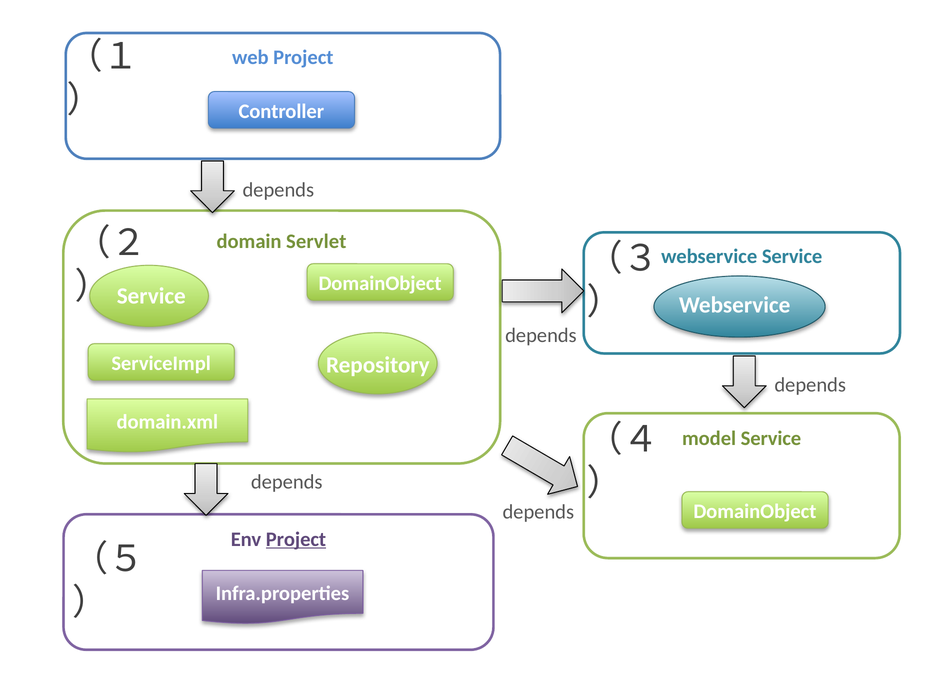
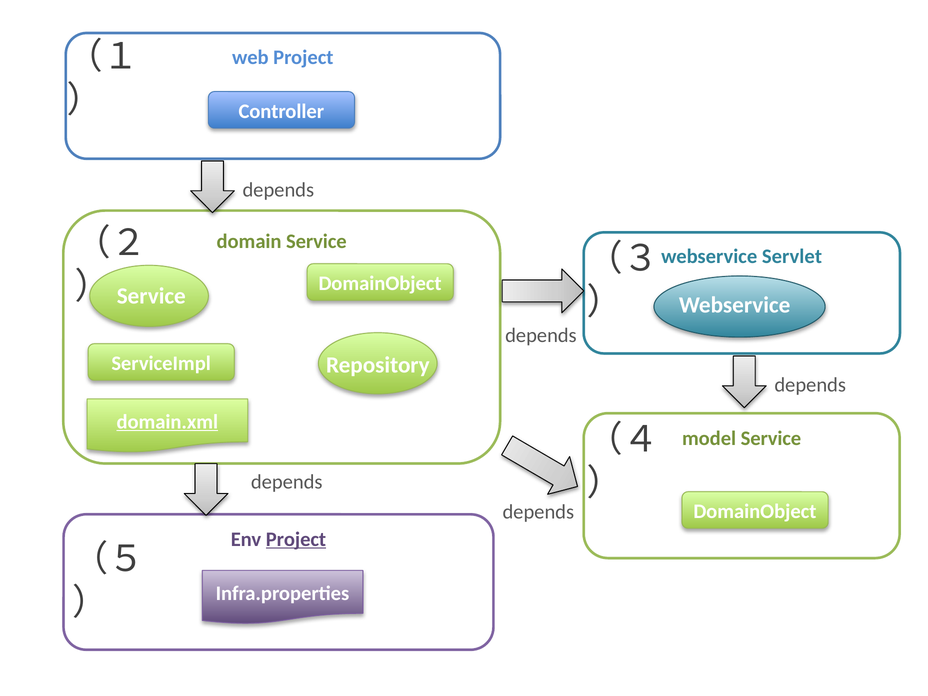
domain Servlet: Servlet -> Service
webservice Service: Service -> Servlet
domain.xml underline: none -> present
